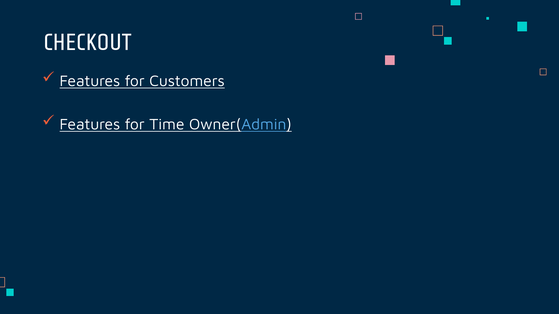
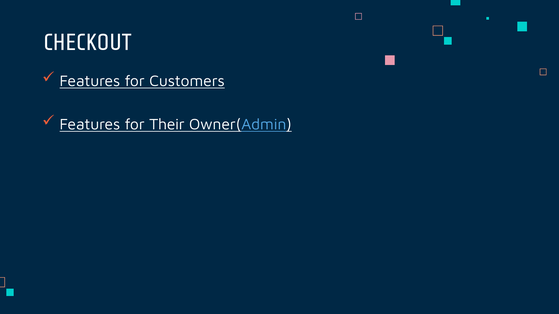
Time: Time -> Their
